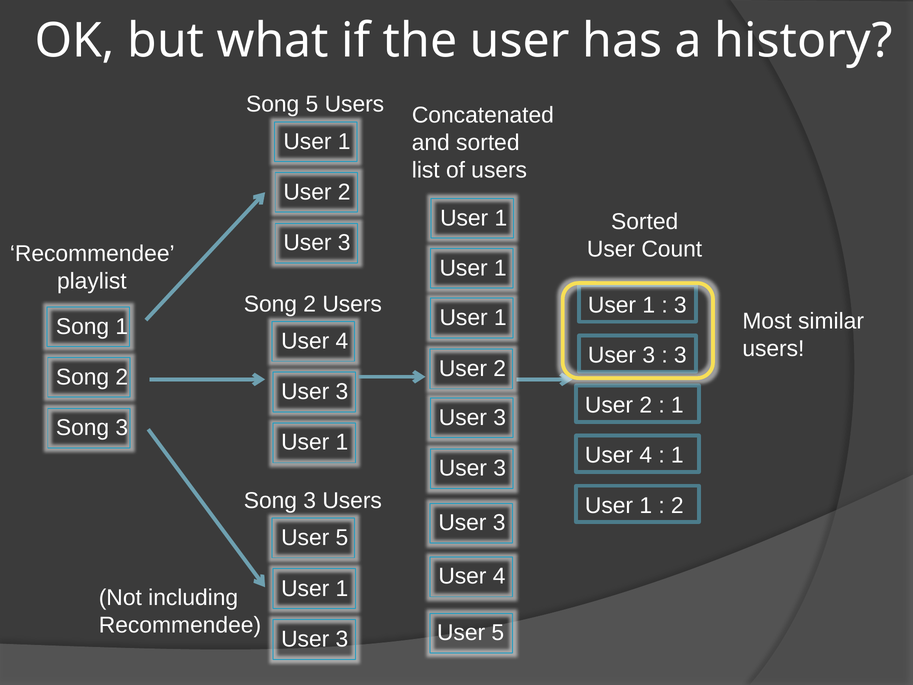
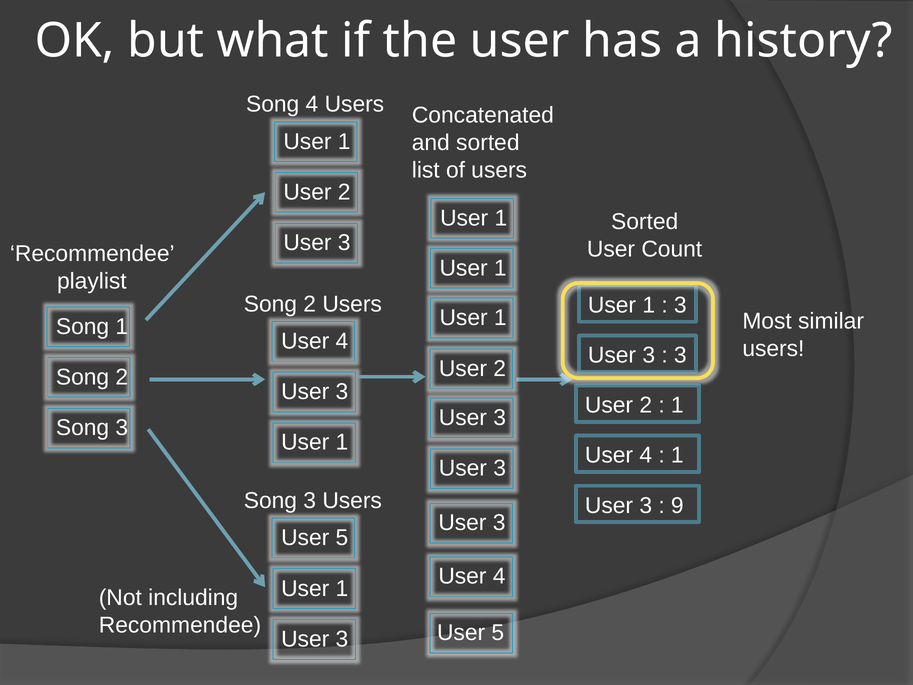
Song 5: 5 -> 4
1 at (646, 505): 1 -> 3
2 at (677, 505): 2 -> 9
